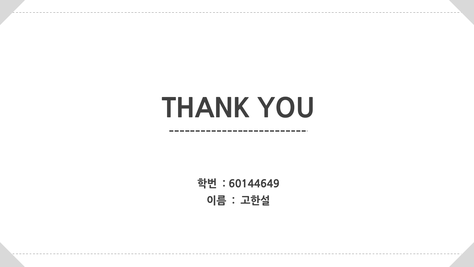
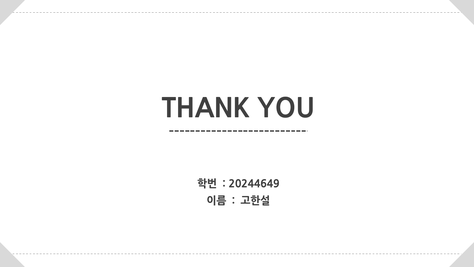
60144649: 60144649 -> 20244649
